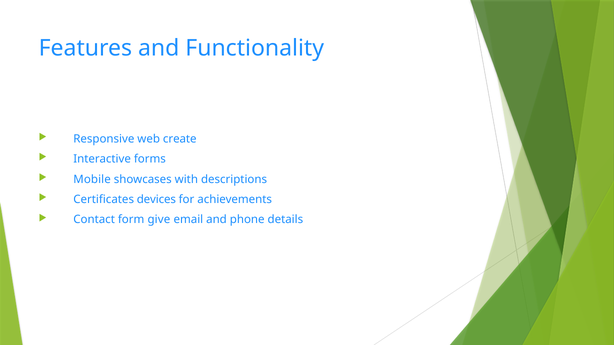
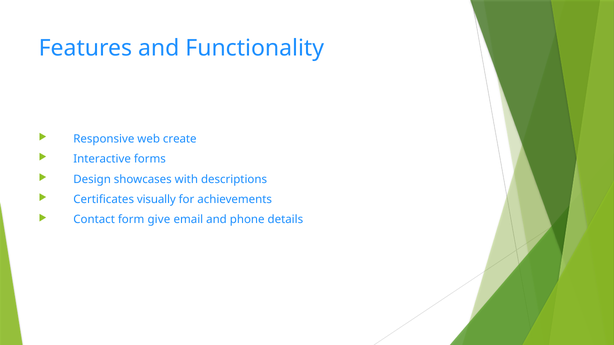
Mobile: Mobile -> Design
devices: devices -> visually
